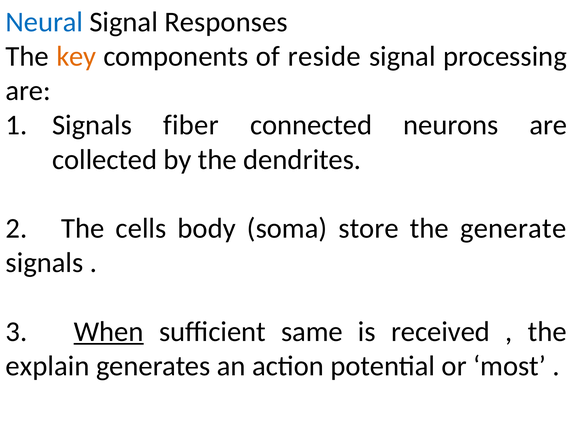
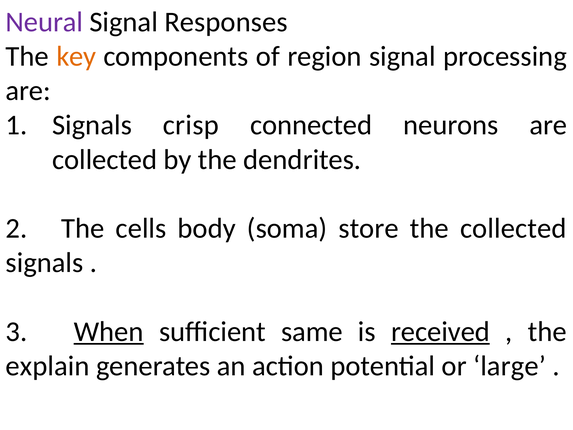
Neural colour: blue -> purple
reside: reside -> region
fiber: fiber -> crisp
the generate: generate -> collected
received underline: none -> present
most: most -> large
